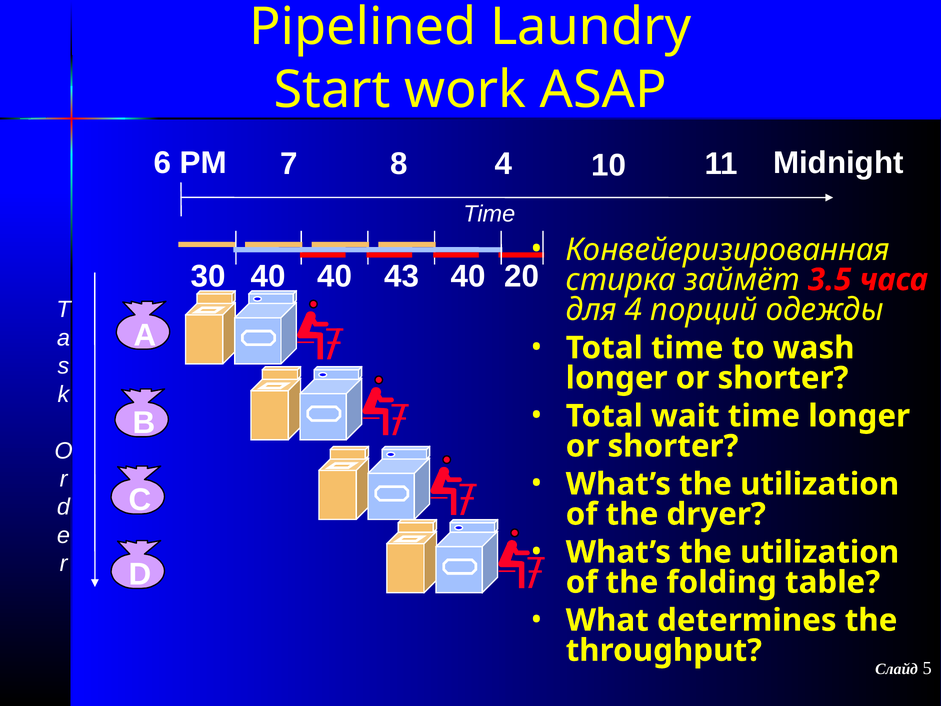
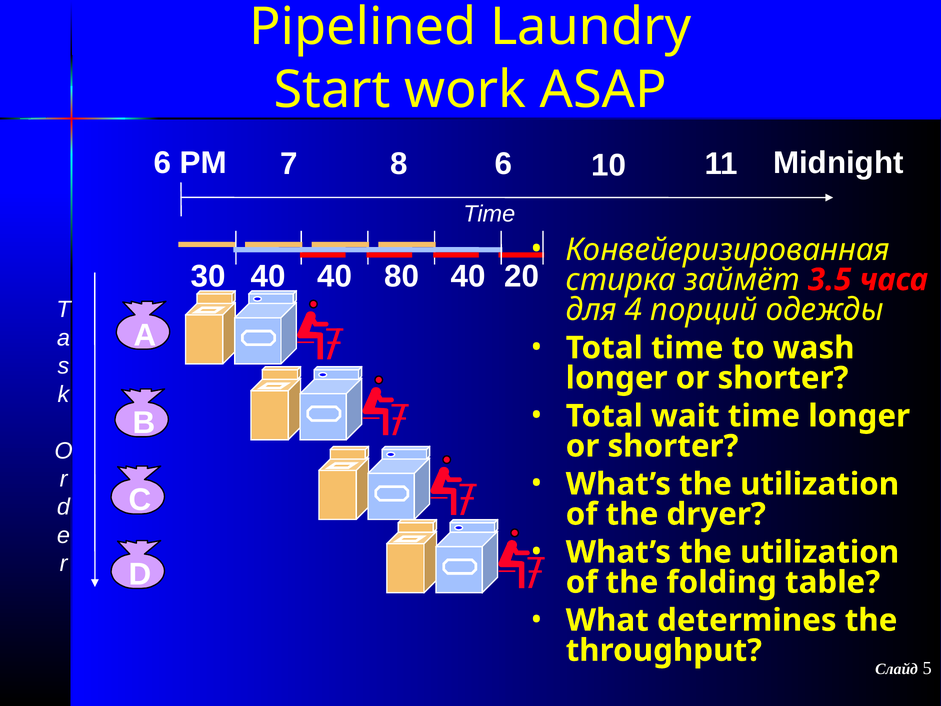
8 4: 4 -> 6
43: 43 -> 80
